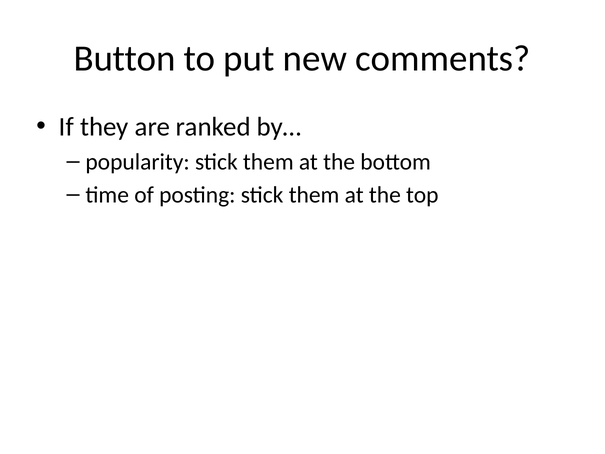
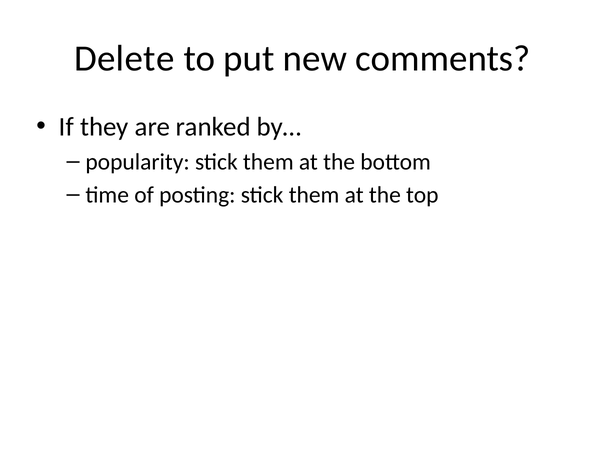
Button: Button -> Delete
